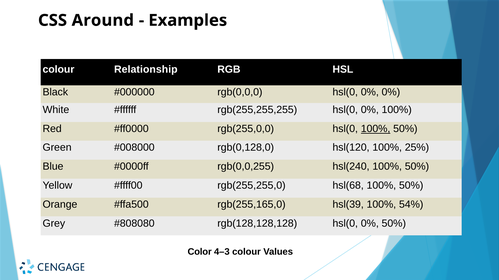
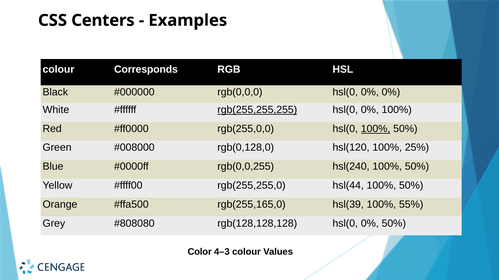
Around: Around -> Centers
Relationship: Relationship -> Corresponds
rgb(255,255,255 underline: none -> present
hsl(68: hsl(68 -> hsl(44
54%: 54% -> 55%
